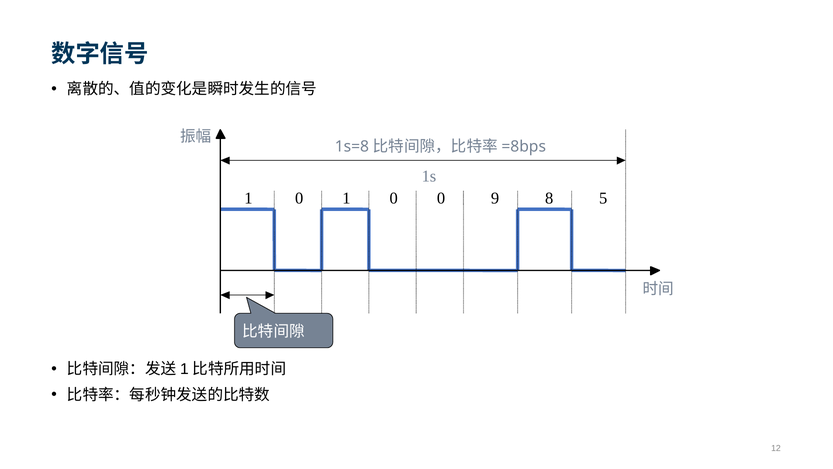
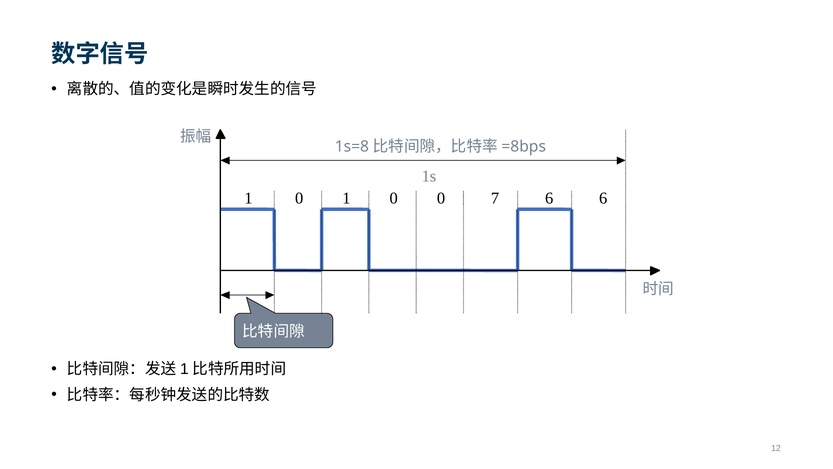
9: 9 -> 7
1 8: 8 -> 6
0 5: 5 -> 6
